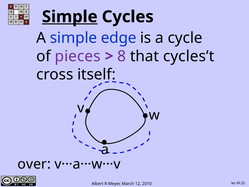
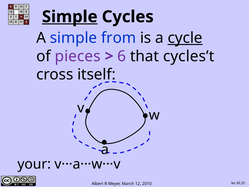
edge: edge -> from
cycle underline: none -> present
8: 8 -> 6
over: over -> your
